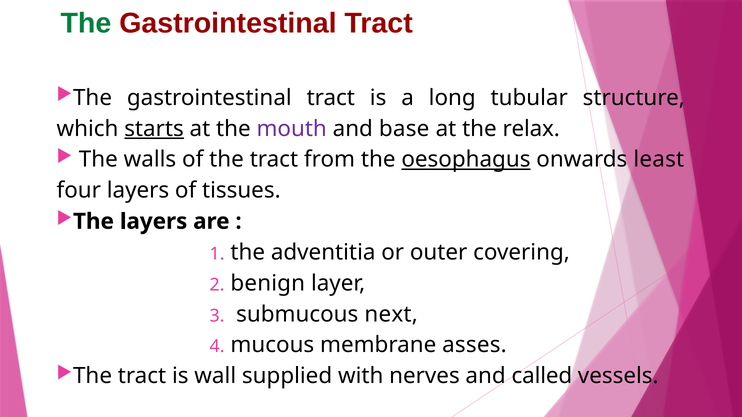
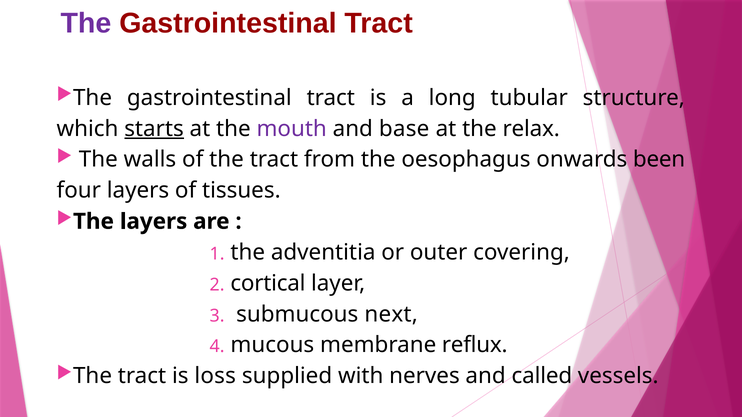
The at (86, 23) colour: green -> purple
oesophagus underline: present -> none
least: least -> been
benign: benign -> cortical
asses: asses -> reflux
wall: wall -> loss
